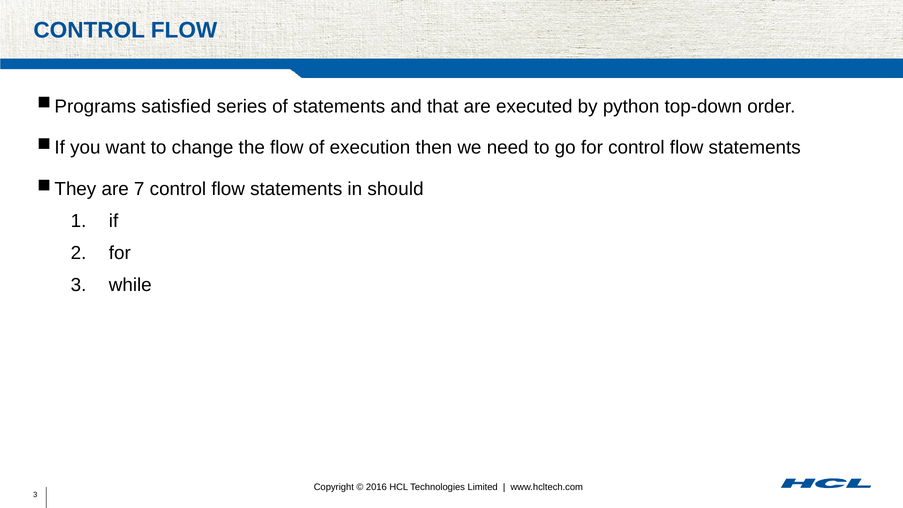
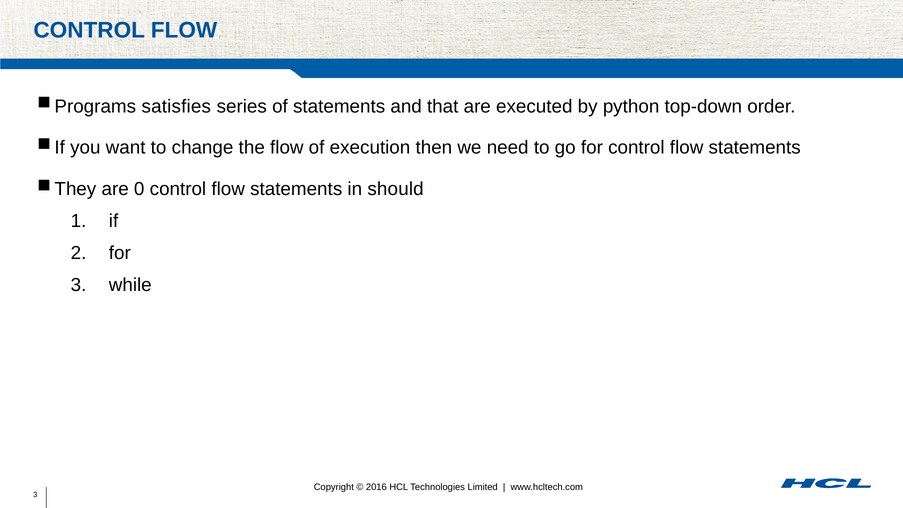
satisfied: satisfied -> satisfies
7: 7 -> 0
